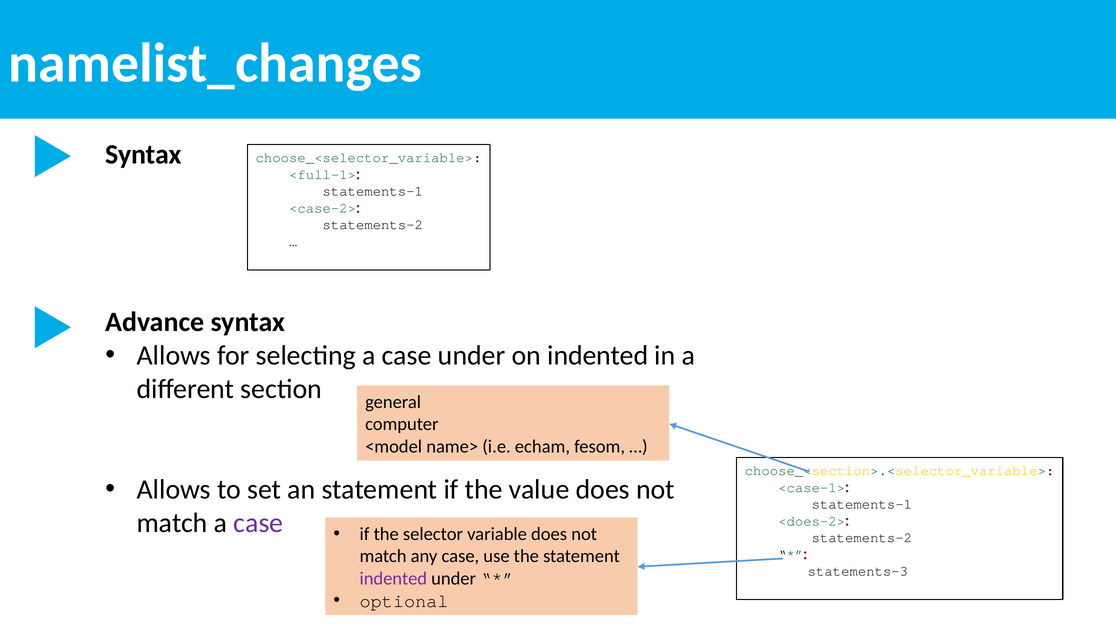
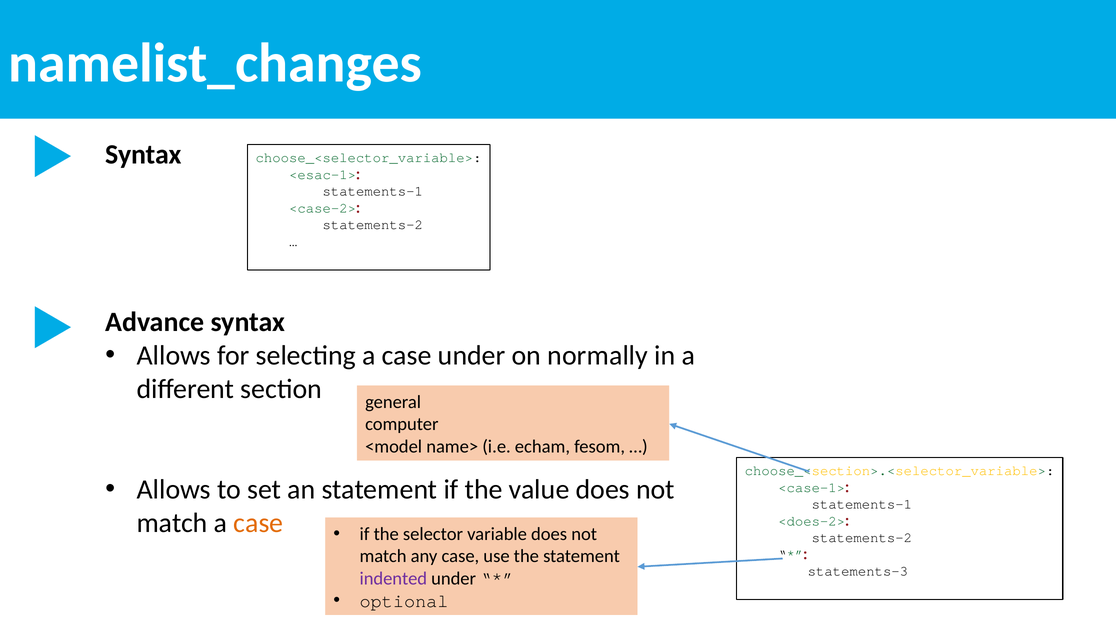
<full-1>: <full-1> -> <esac-1>
on indented: indented -> normally
case at (258, 523) colour: purple -> orange
